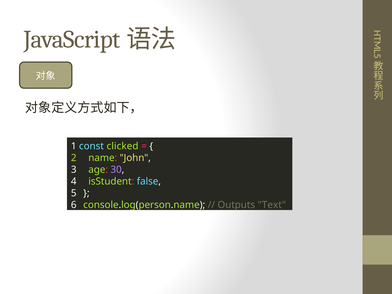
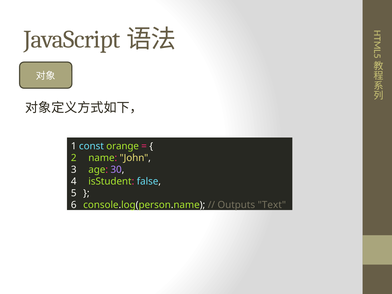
clicked: clicked -> orange
